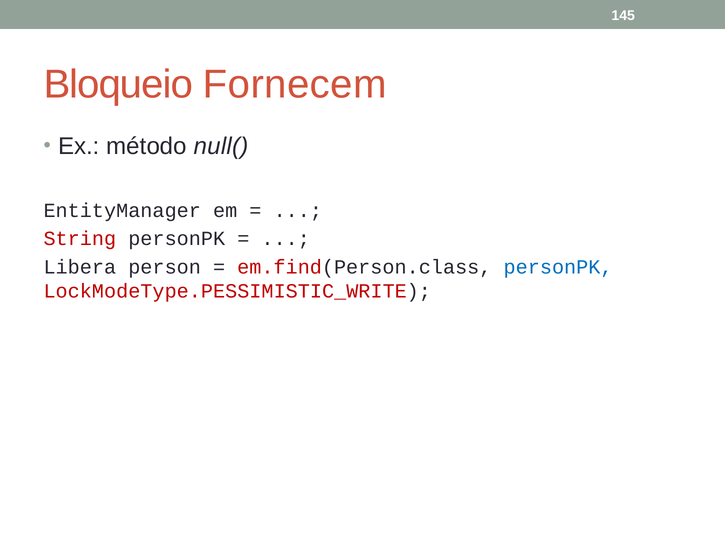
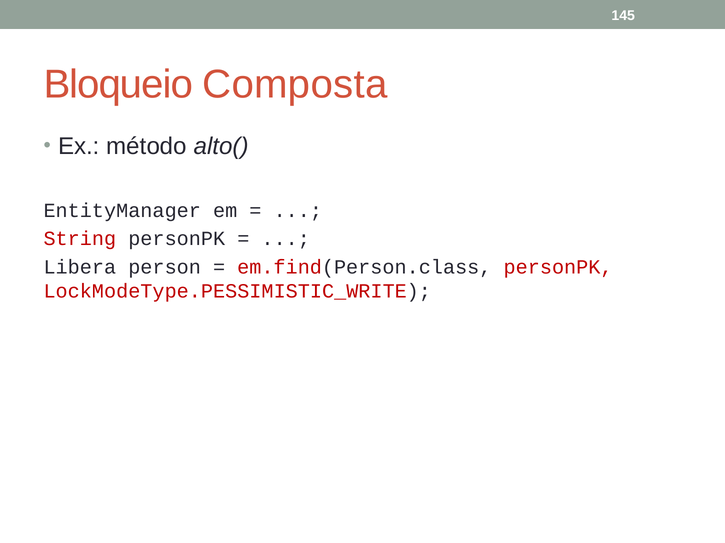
Fornecem: Fornecem -> Composta
null(: null( -> alto(
personPK at (558, 267) colour: blue -> red
